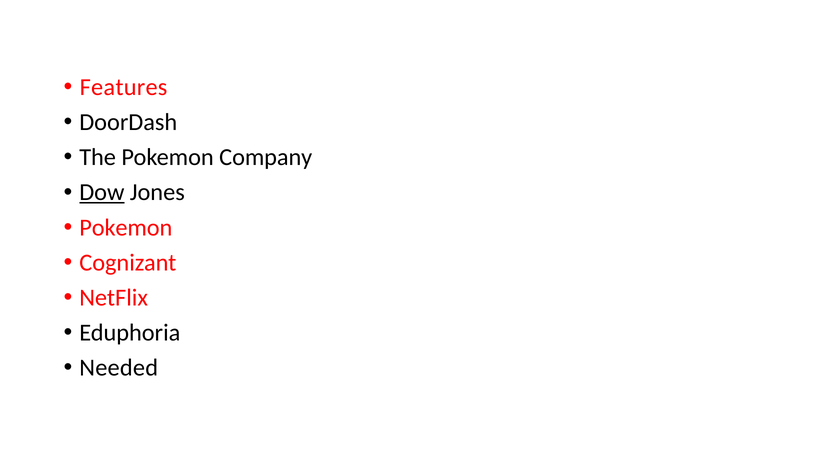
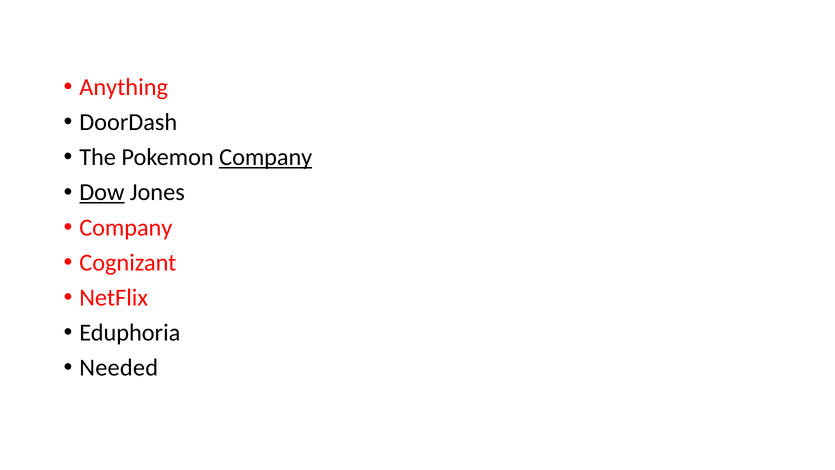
Features: Features -> Anything
Company at (266, 157) underline: none -> present
Pokemon at (126, 227): Pokemon -> Company
